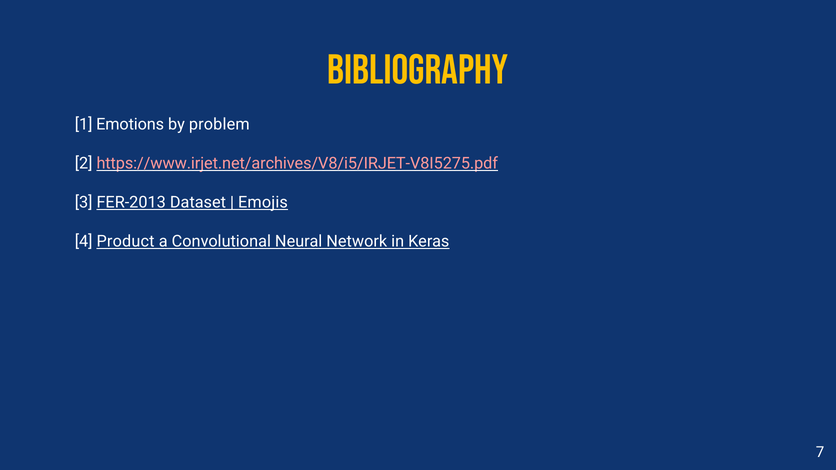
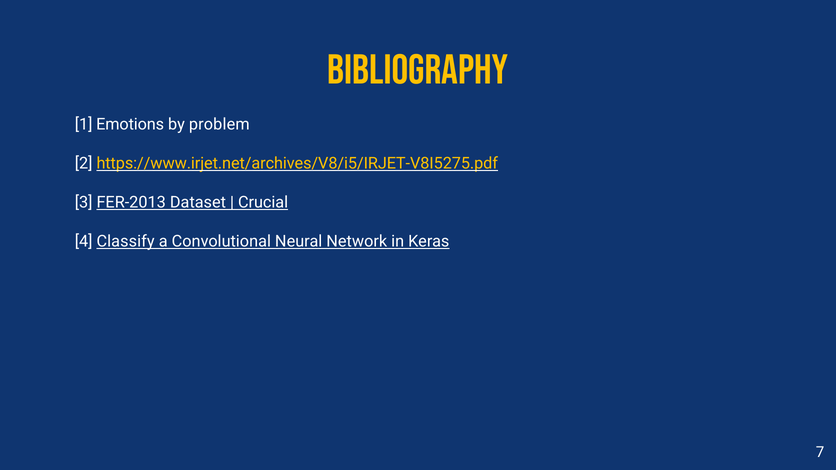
https://www.irjet.net/archives/V8/i5/IRJET-V8I5275.pdf colour: pink -> yellow
Emojis: Emojis -> Crucial
Product: Product -> Classify
